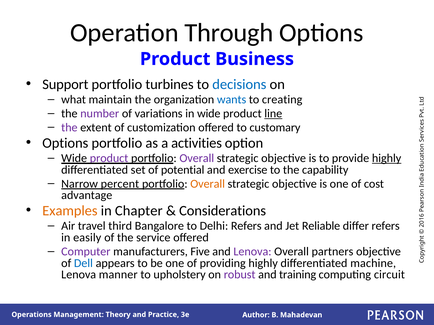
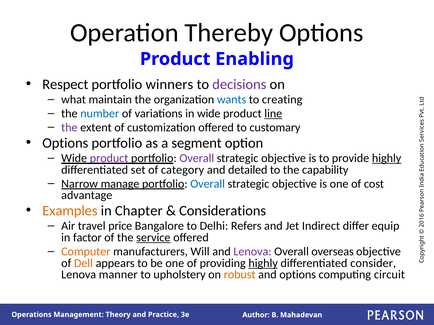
Through: Through -> Thereby
Business: Business -> Enabling
Support: Support -> Respect
turbines: turbines -> winners
decisions colour: blue -> purple
number colour: purple -> blue
activities: activities -> segment
potential: potential -> category
exercise: exercise -> detailed
percent: percent -> manage
Overall at (208, 184) colour: orange -> blue
third: third -> price
Reliable: Reliable -> Indirect
differ refers: refers -> equip
easily: easily -> factor
service underline: none -> present
Computer colour: purple -> orange
Five: Five -> Will
partners: partners -> overseas
Dell colour: blue -> orange
highly at (263, 264) underline: none -> present
machine: machine -> consider
robust colour: purple -> orange
and training: training -> options
